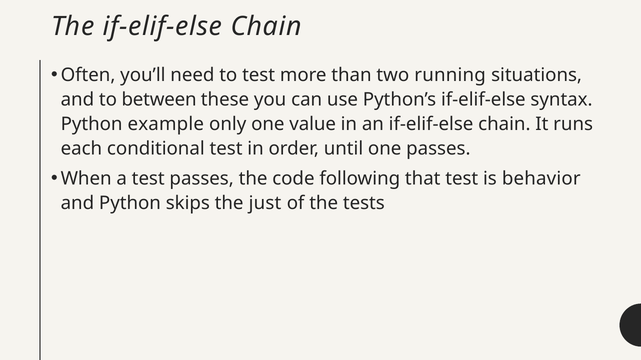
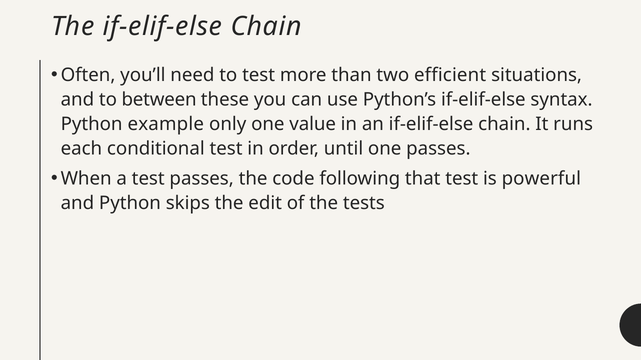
running: running -> efficient
behavior: behavior -> powerful
just: just -> edit
